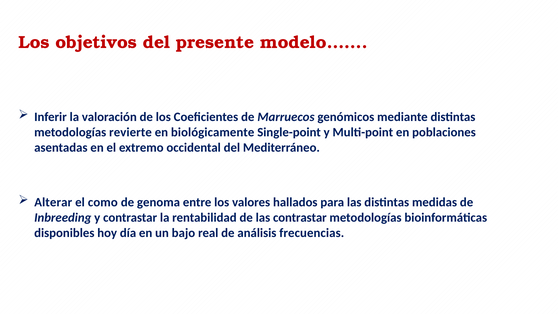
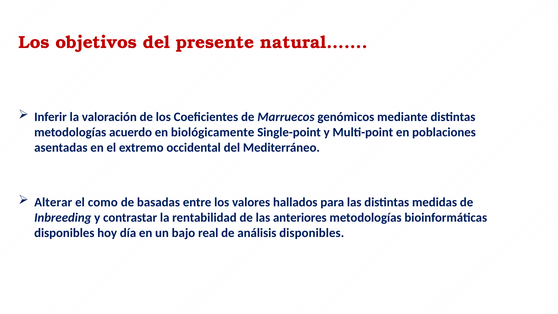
modelo……: modelo…… -> natural……
revierte: revierte -> acuerdo
genoma: genoma -> basadas
las contrastar: contrastar -> anteriores
análisis frecuencias: frecuencias -> disponibles
